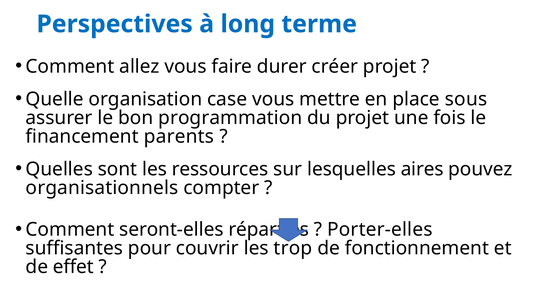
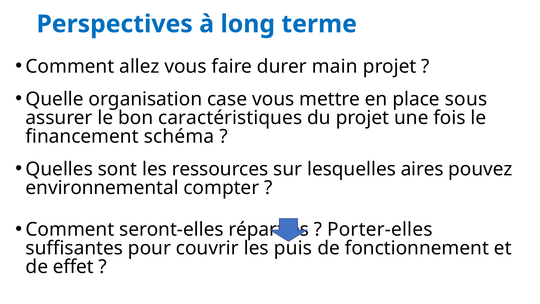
créer: créer -> main
programmation: programmation -> caractéristiques
parents: parents -> schéma
organisationnels: organisationnels -> environnemental
trop: trop -> puis
